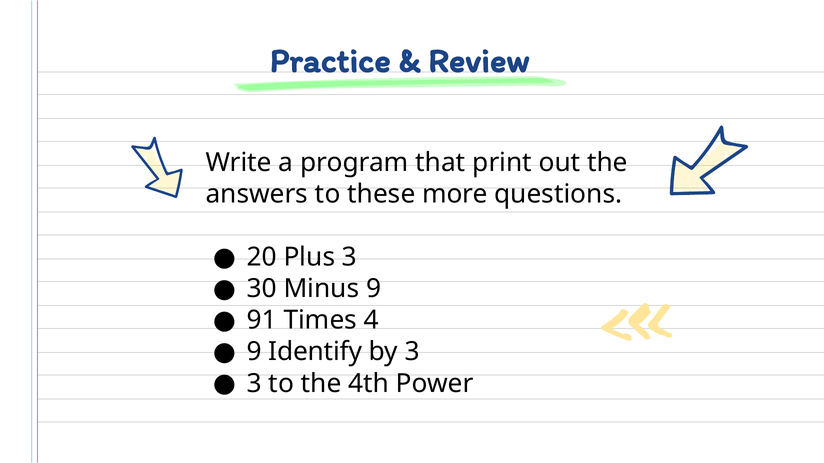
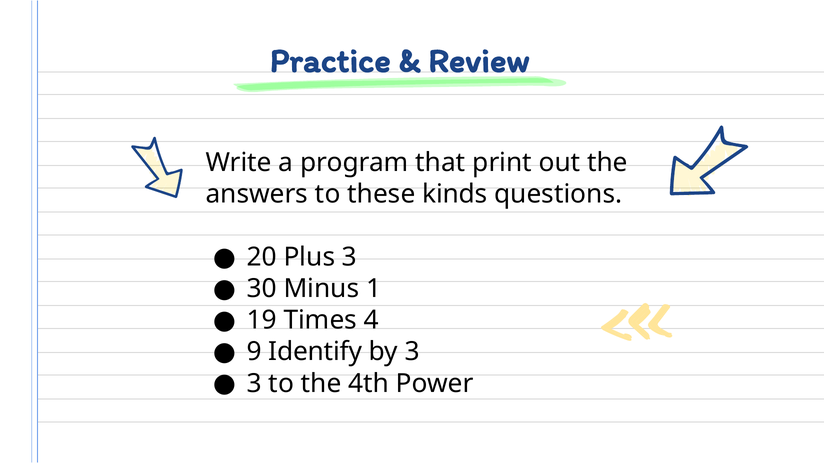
more: more -> kinds
Minus 9: 9 -> 1
91: 91 -> 19
